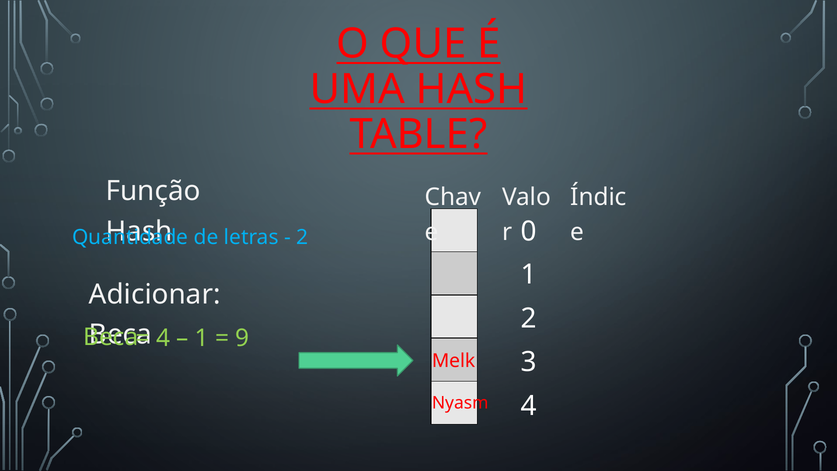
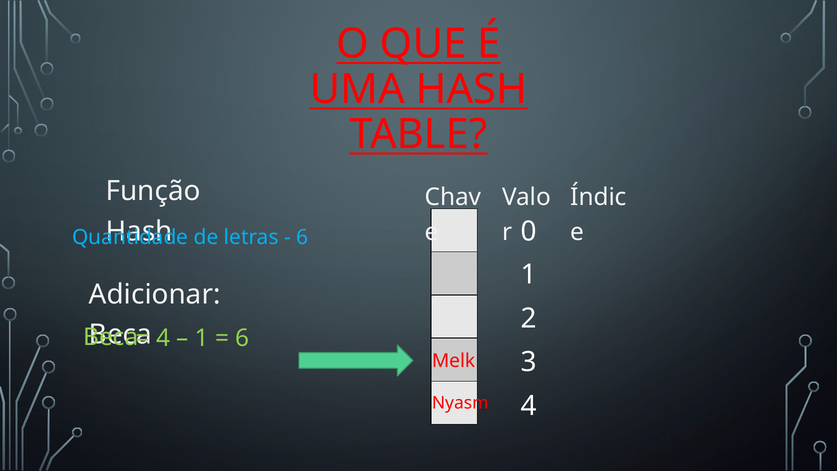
2 at (302, 237): 2 -> 6
9 at (242, 338): 9 -> 6
